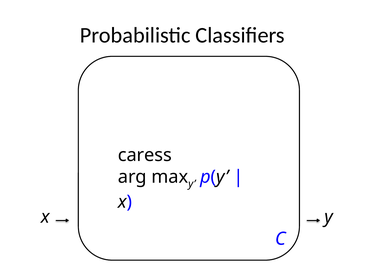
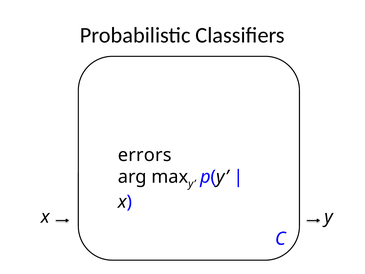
caress: caress -> errors
